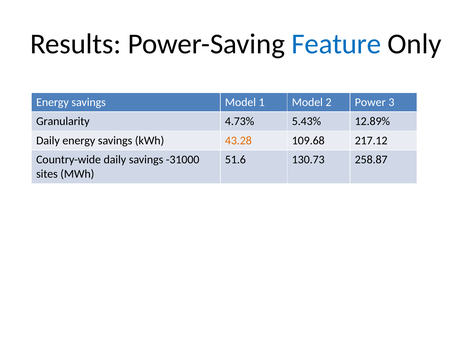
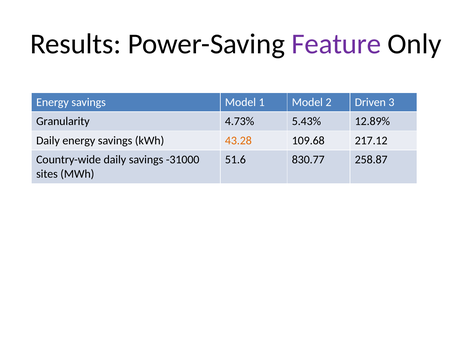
Feature colour: blue -> purple
Power: Power -> Driven
130.73: 130.73 -> 830.77
